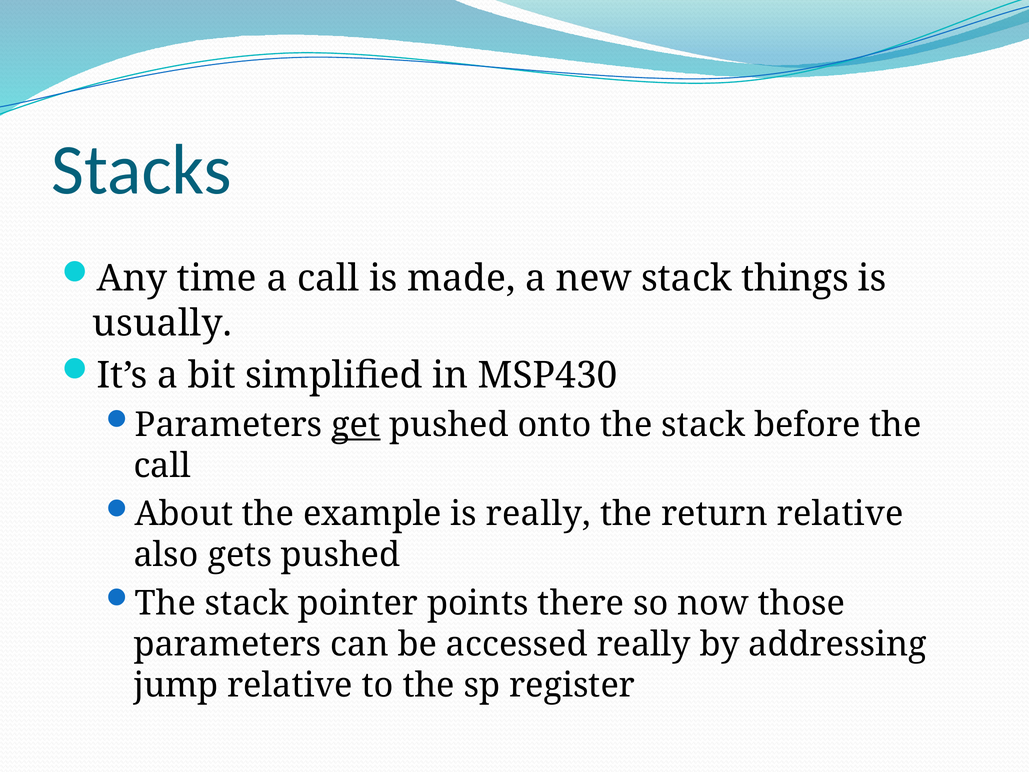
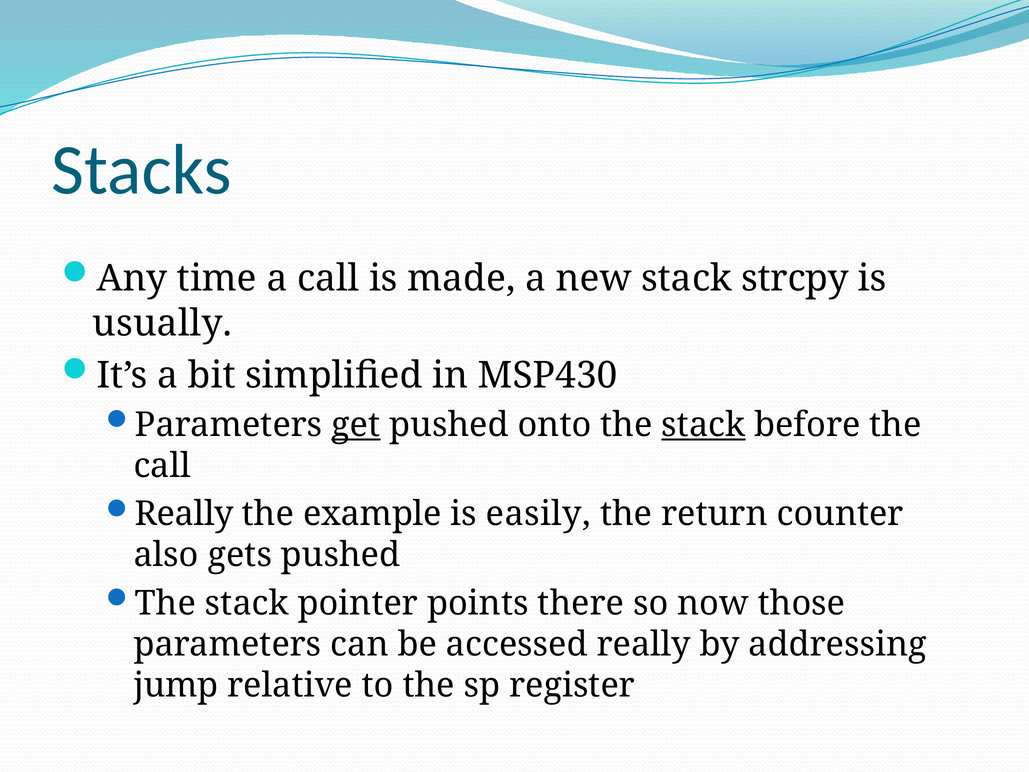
things: things -> strcpy
stack at (703, 425) underline: none -> present
About at (184, 514): About -> Really
is really: really -> easily
return relative: relative -> counter
